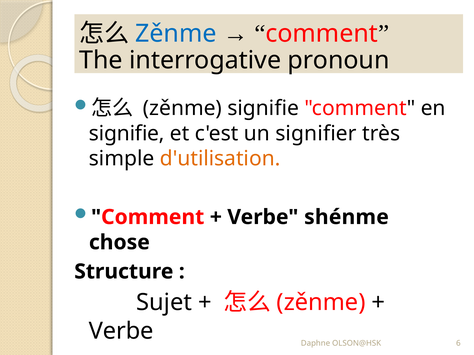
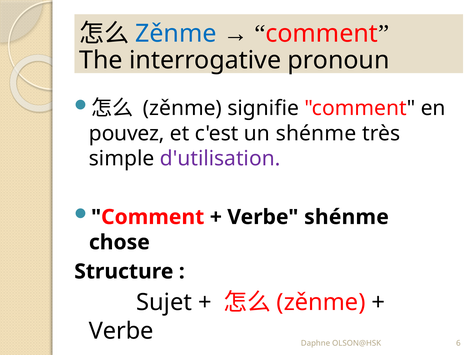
signifie at (127, 134): signifie -> pouvez
un signifier: signifier -> shénme
d'utilisation colour: orange -> purple
